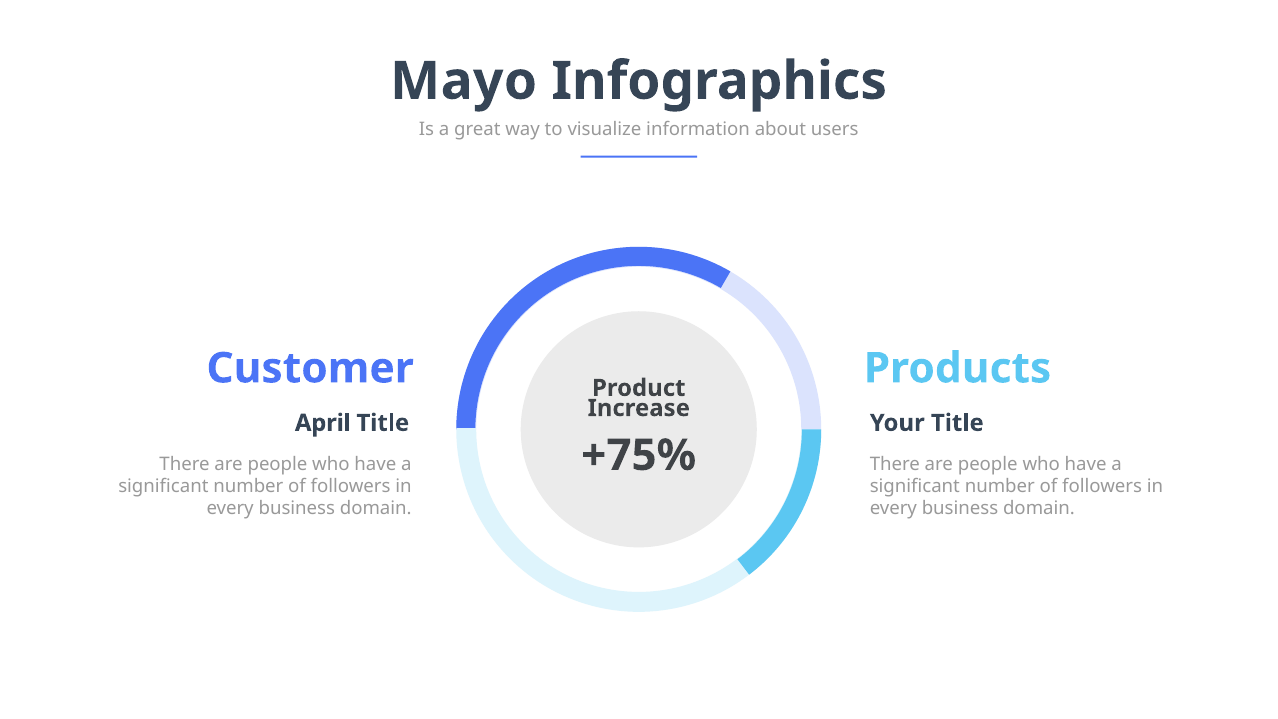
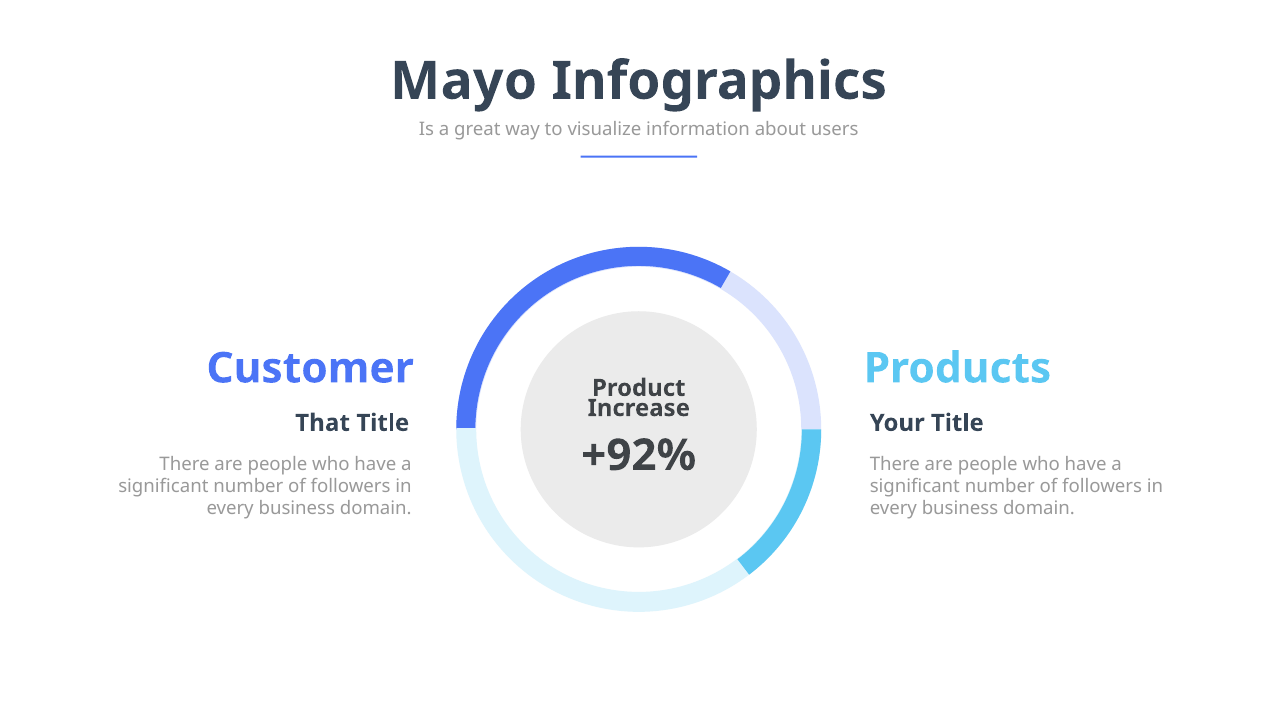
April: April -> That
+75%: +75% -> +92%
